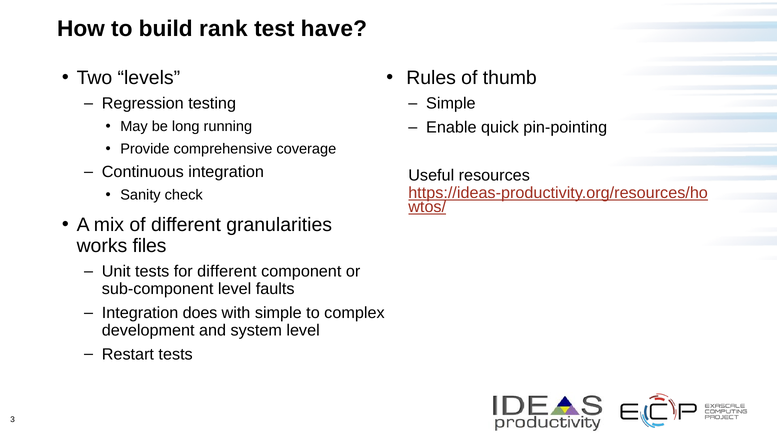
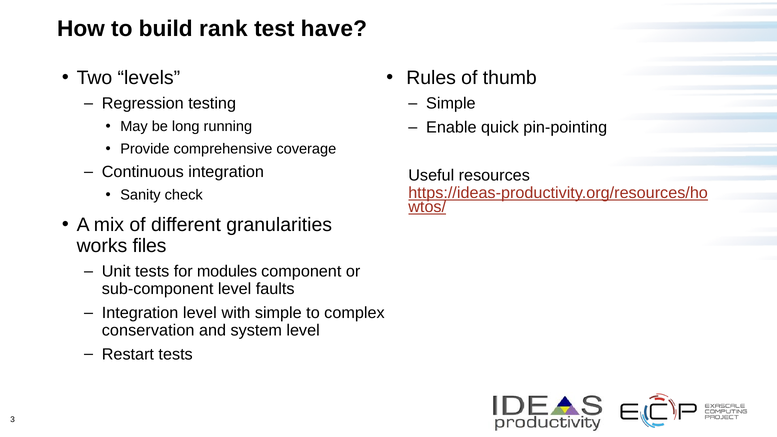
for different: different -> modules
Integration does: does -> level
development: development -> conservation
